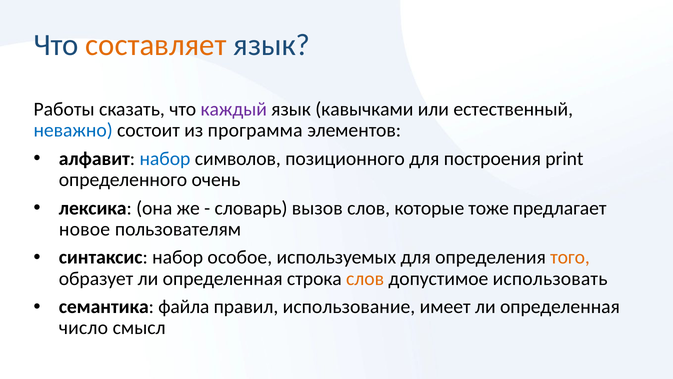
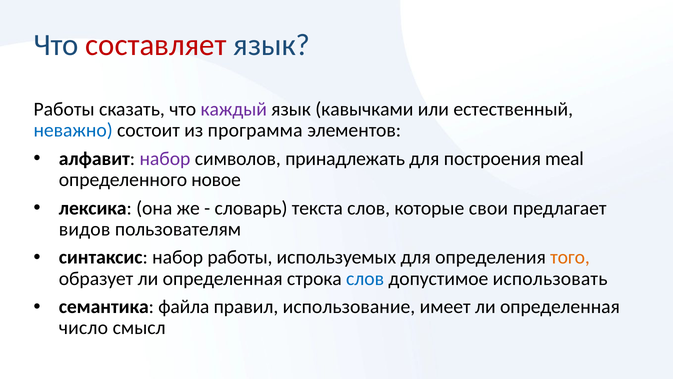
составляет colour: orange -> red
набор at (165, 158) colour: blue -> purple
позиционного: позиционного -> принадлежать
print: print -> meal
очень: очень -> новое
вызов: вызов -> текста
тоже: тоже -> свои
новое: новое -> видов
набор особое: особое -> работы
слов at (365, 278) colour: orange -> blue
